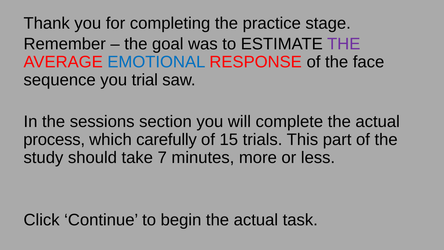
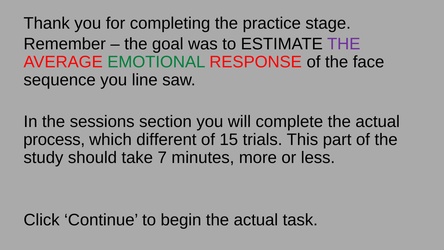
EMOTIONAL colour: blue -> green
trial: trial -> line
carefully: carefully -> different
